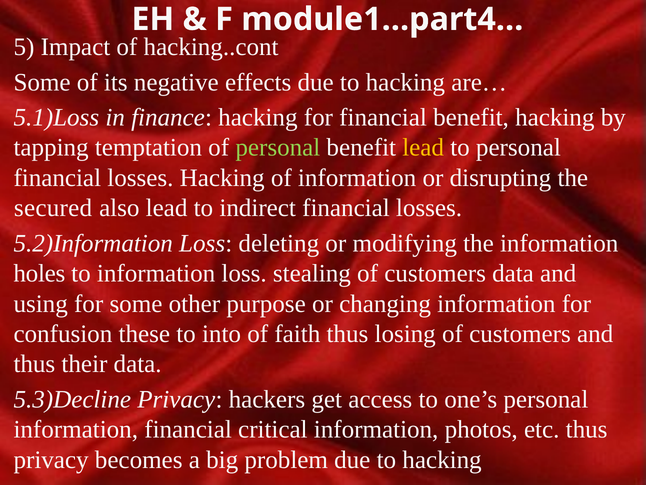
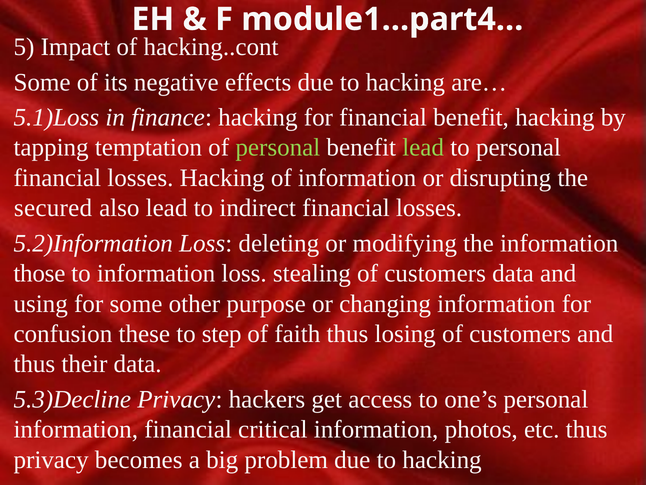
lead at (423, 148) colour: yellow -> light green
holes: holes -> those
into: into -> step
